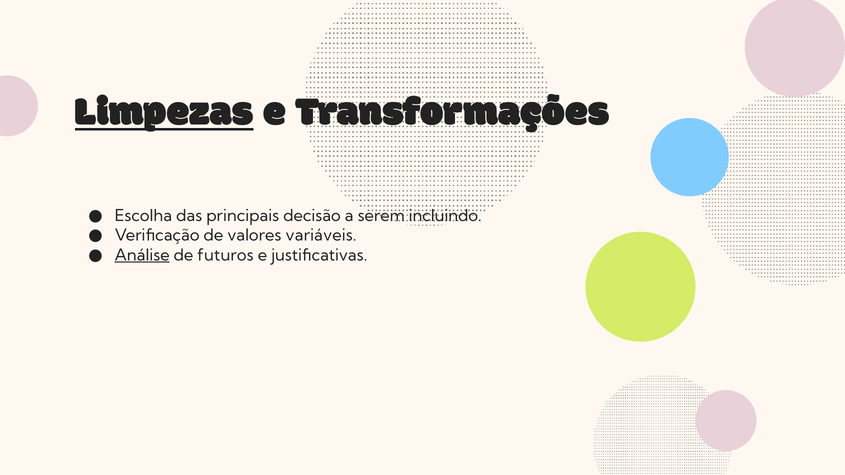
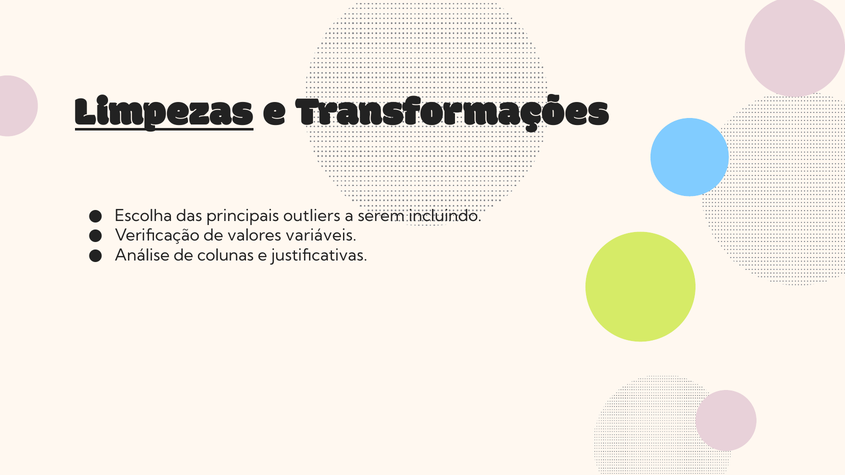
decisão: decisão -> outliers
Análise underline: present -> none
futuros: futuros -> colunas
